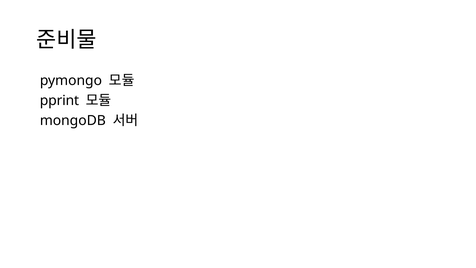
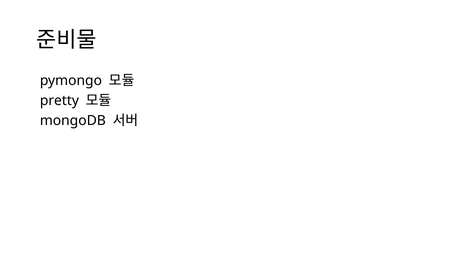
pprint: pprint -> pretty
